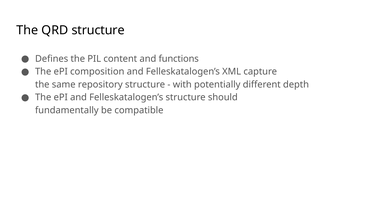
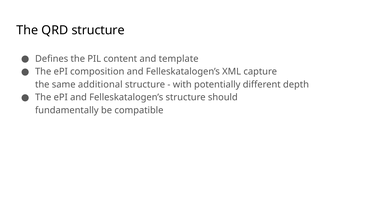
functions: functions -> template
repository: repository -> additional
